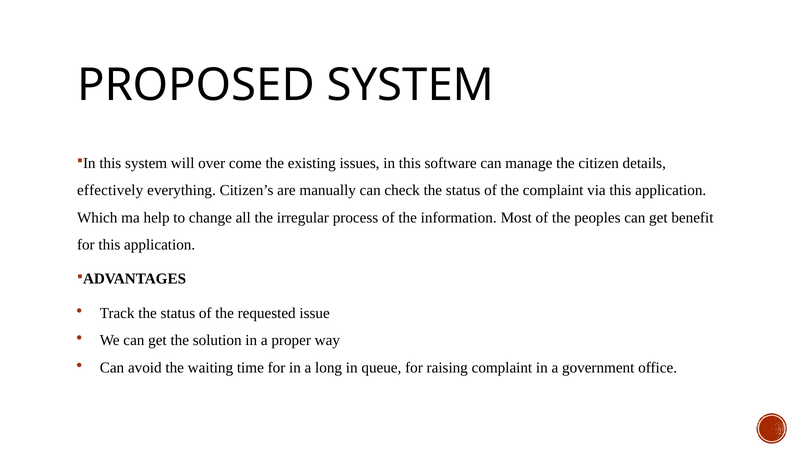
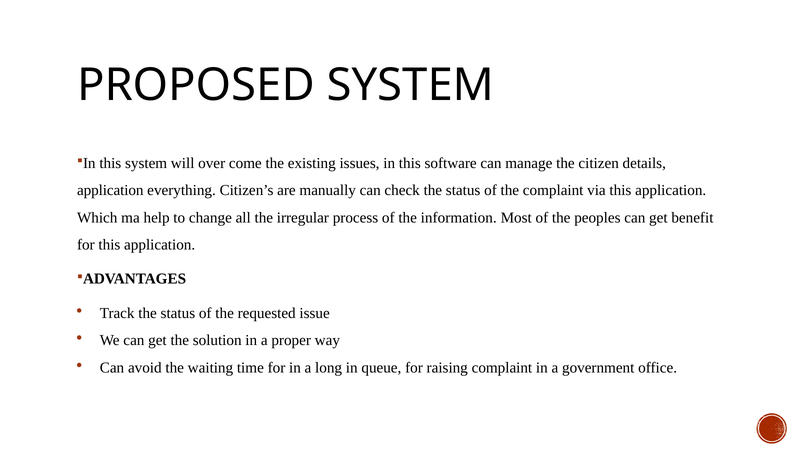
effectively at (110, 190): effectively -> application
